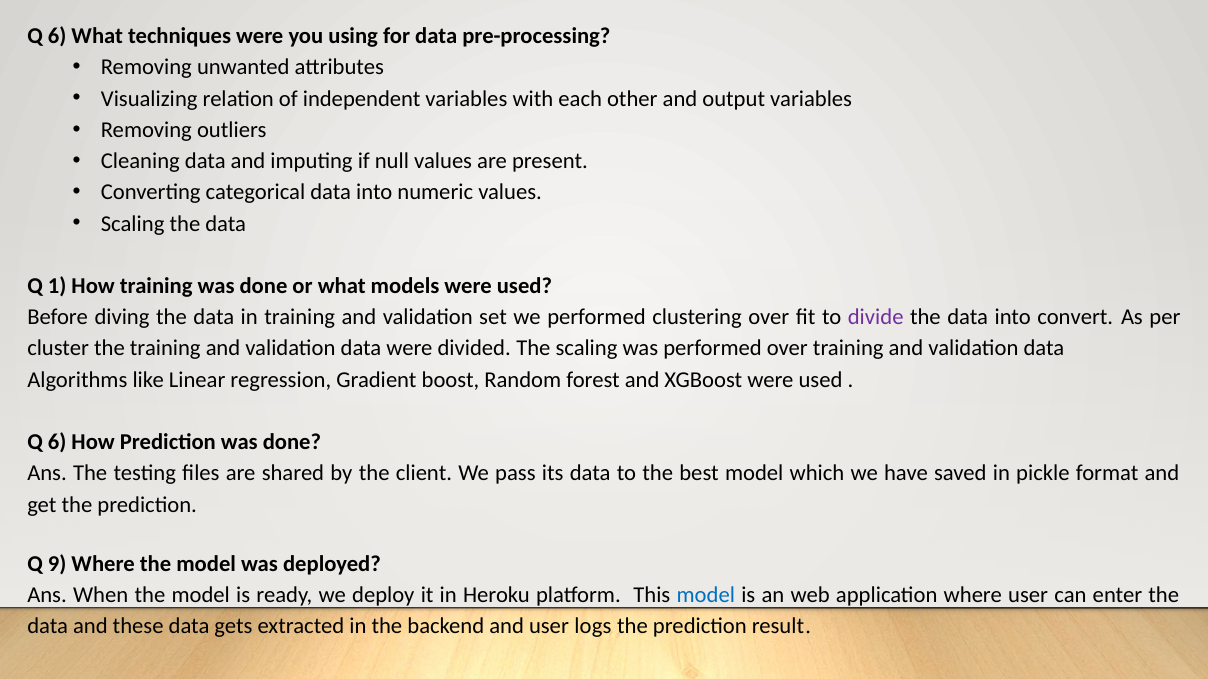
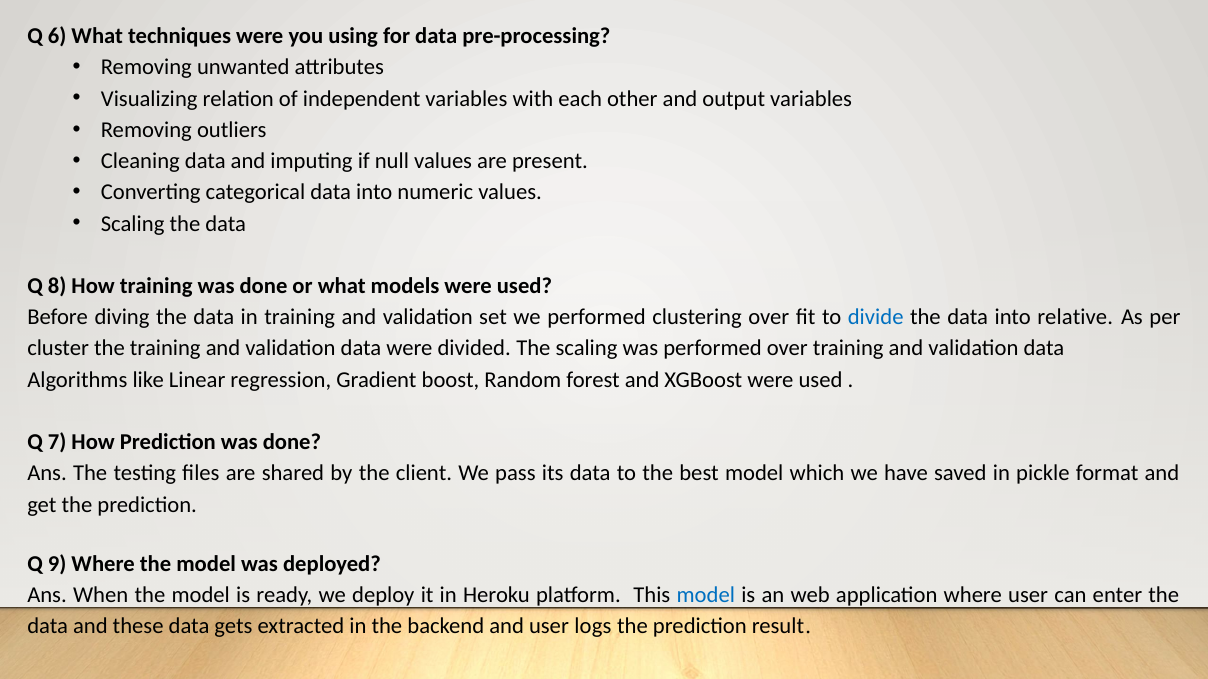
1: 1 -> 8
divide colour: purple -> blue
convert: convert -> relative
6 at (57, 442): 6 -> 7
